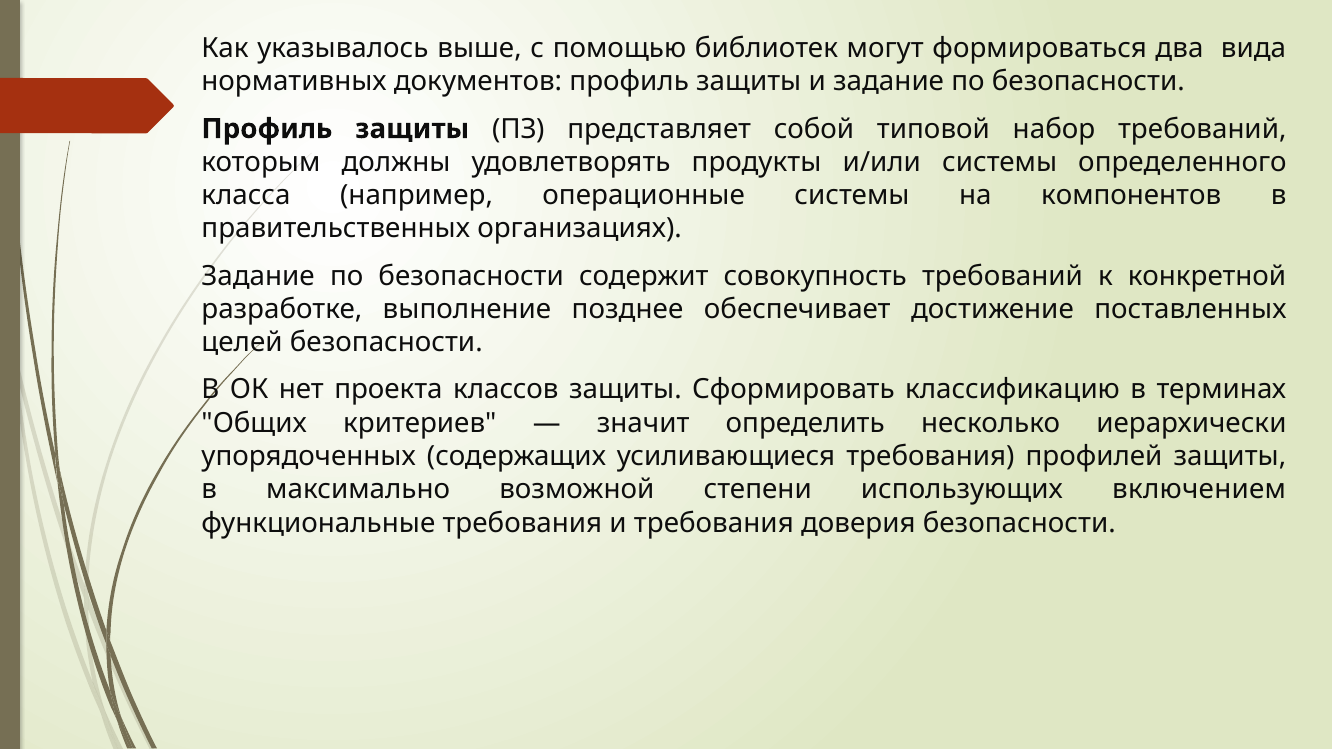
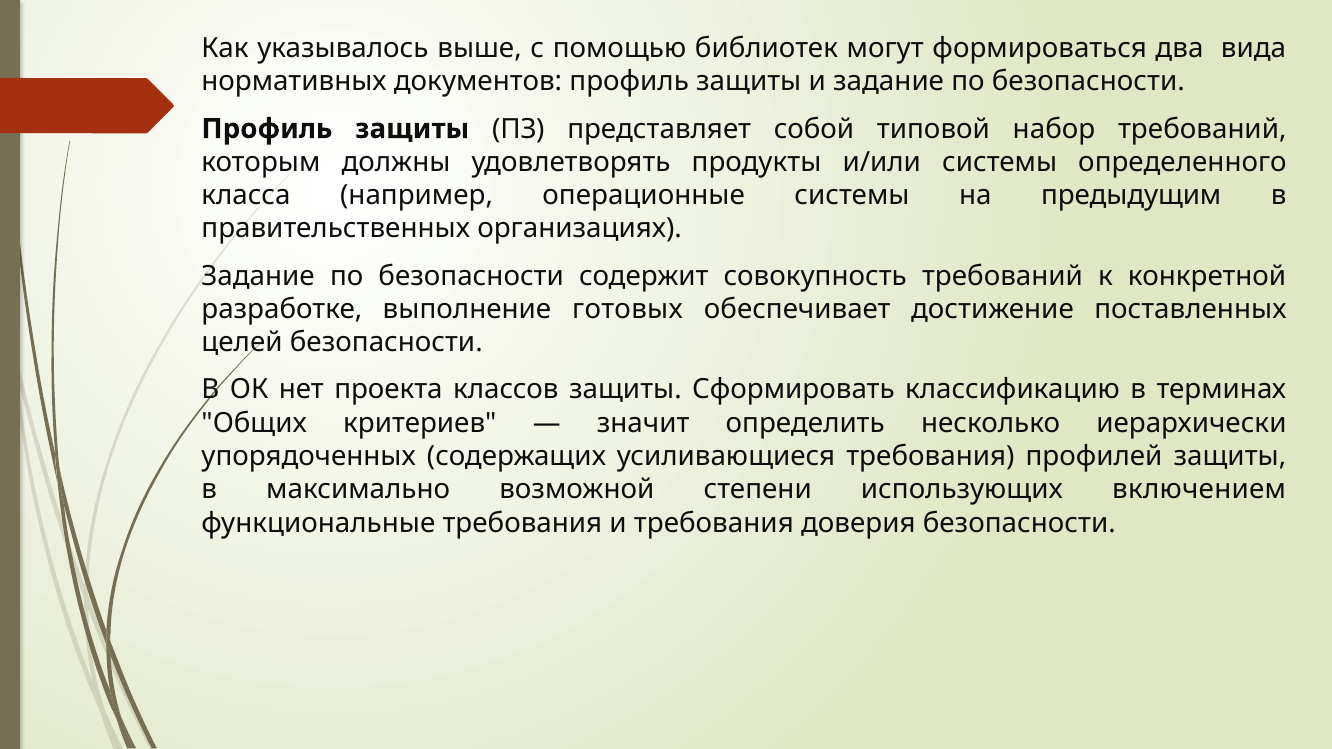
компонентов: компонентов -> предыдущим
позднее: позднее -> готовых
